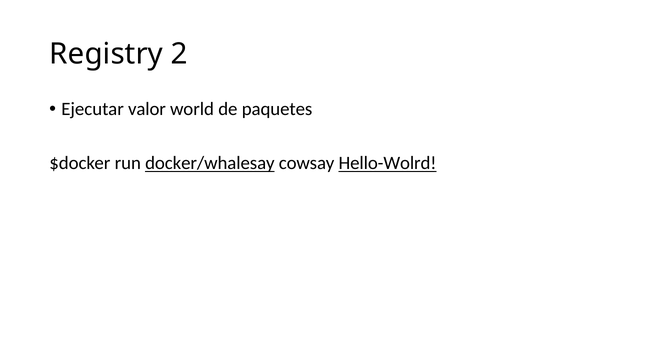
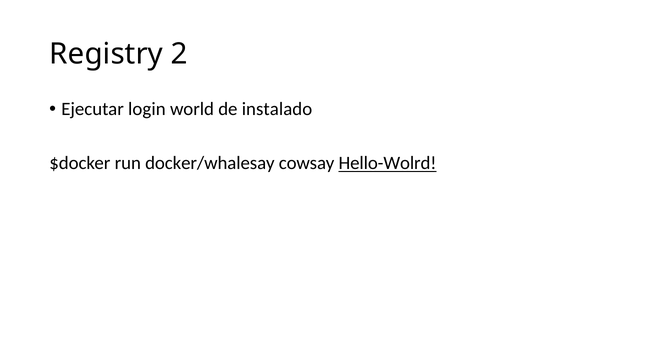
valor: valor -> login
paquetes: paquetes -> instalado
docker/whalesay underline: present -> none
